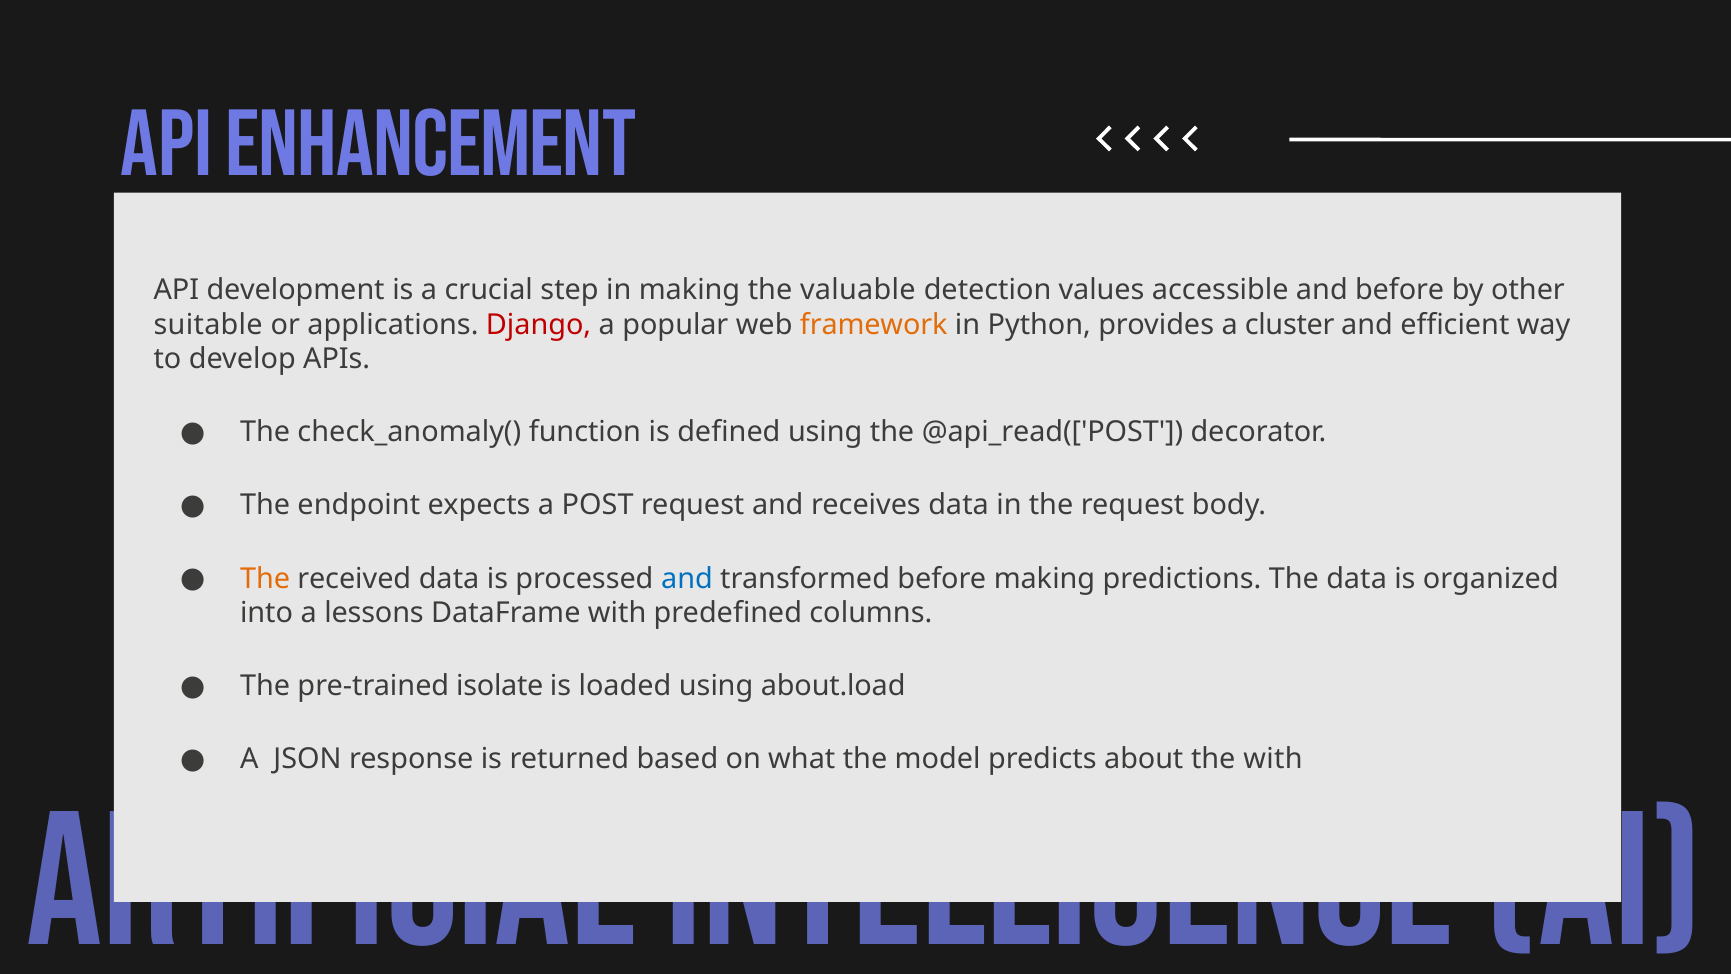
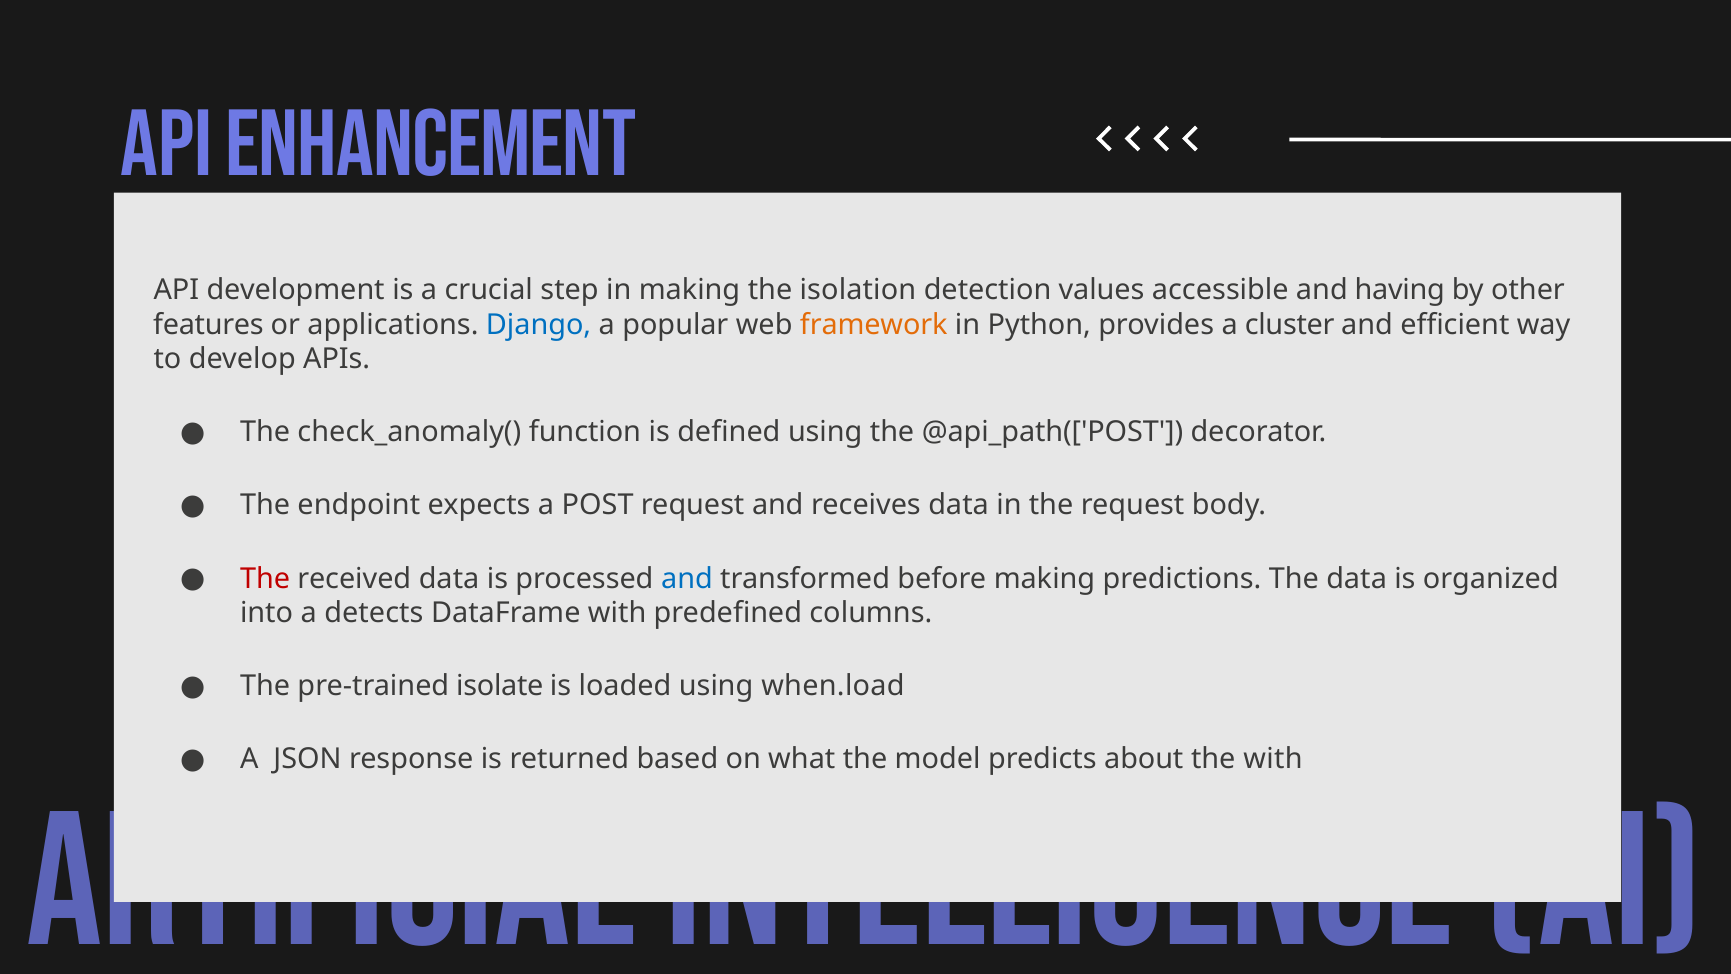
valuable: valuable -> isolation
and before: before -> having
suitable: suitable -> features
Django colour: red -> blue
@api_read(['POST: @api_read(['POST -> @api_path(['POST
The at (265, 578) colour: orange -> red
lessons: lessons -> detects
about.load: about.load -> when.load
